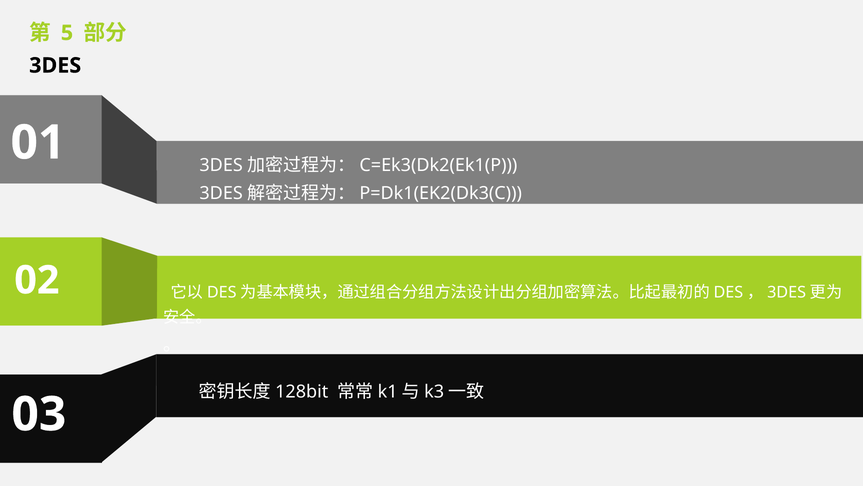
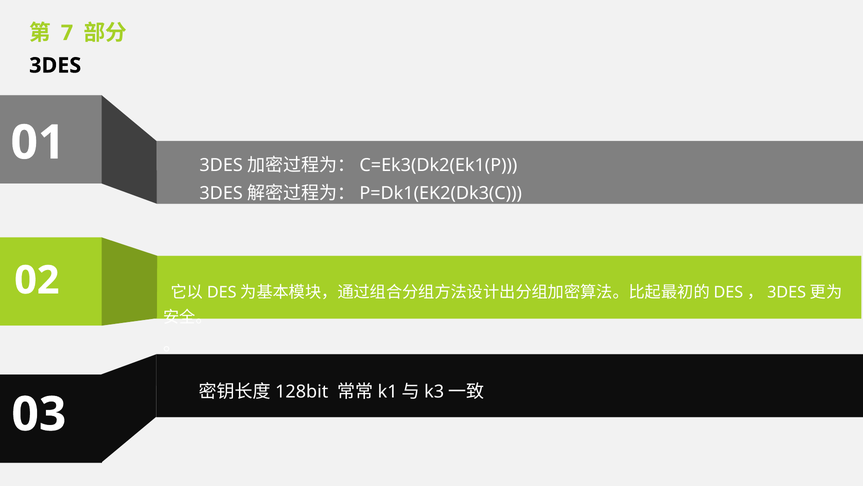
5: 5 -> 7
